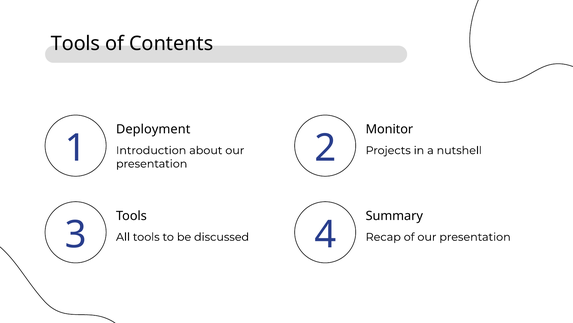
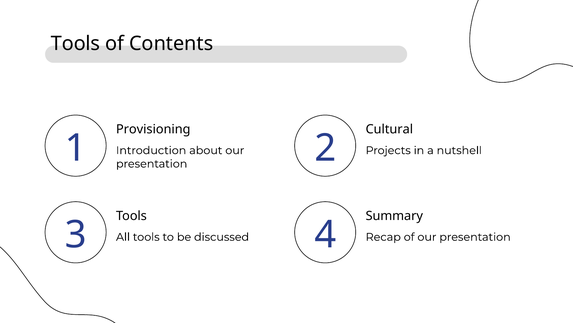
Deployment: Deployment -> Provisioning
Monitor: Monitor -> Cultural
